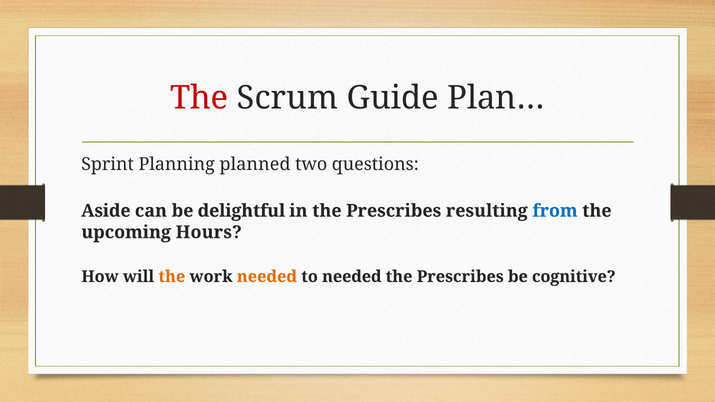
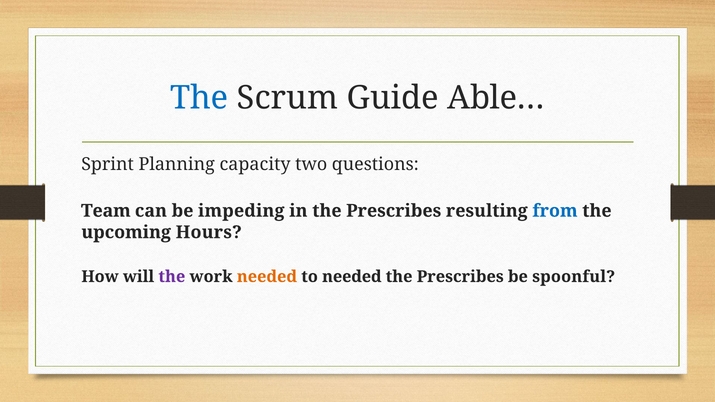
The at (199, 98) colour: red -> blue
Plan…: Plan… -> Able…
planned: planned -> capacity
Aside: Aside -> Team
delightful: delightful -> impeding
the at (172, 277) colour: orange -> purple
cognitive: cognitive -> spoonful
